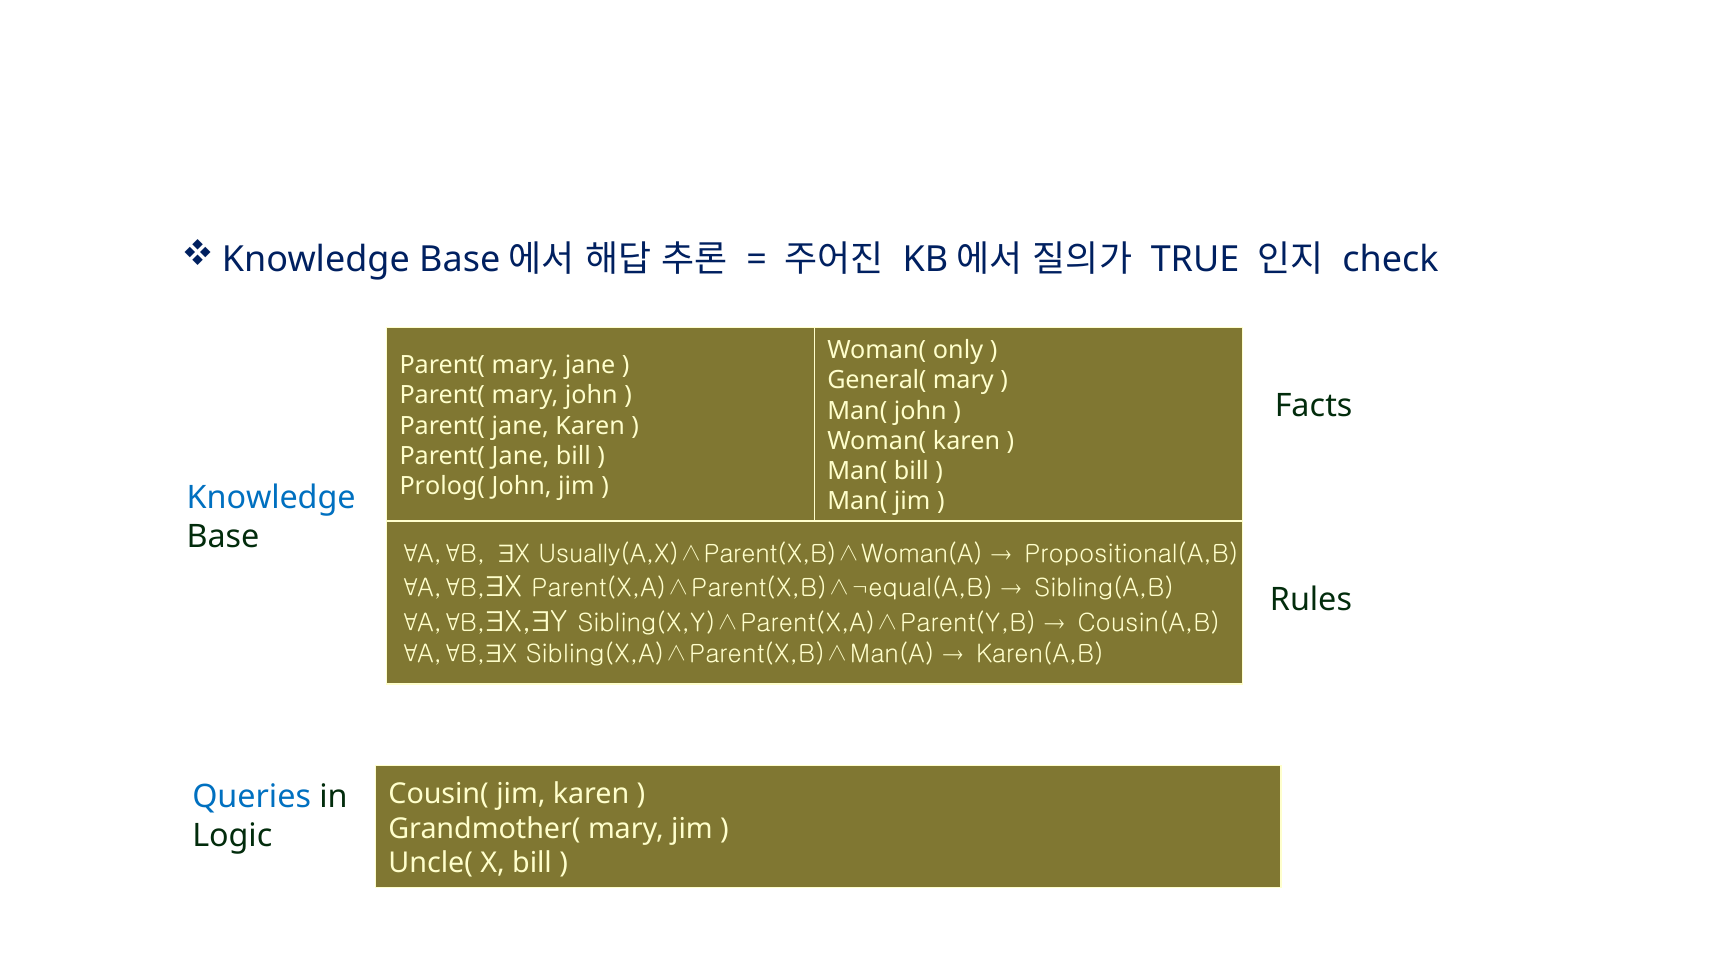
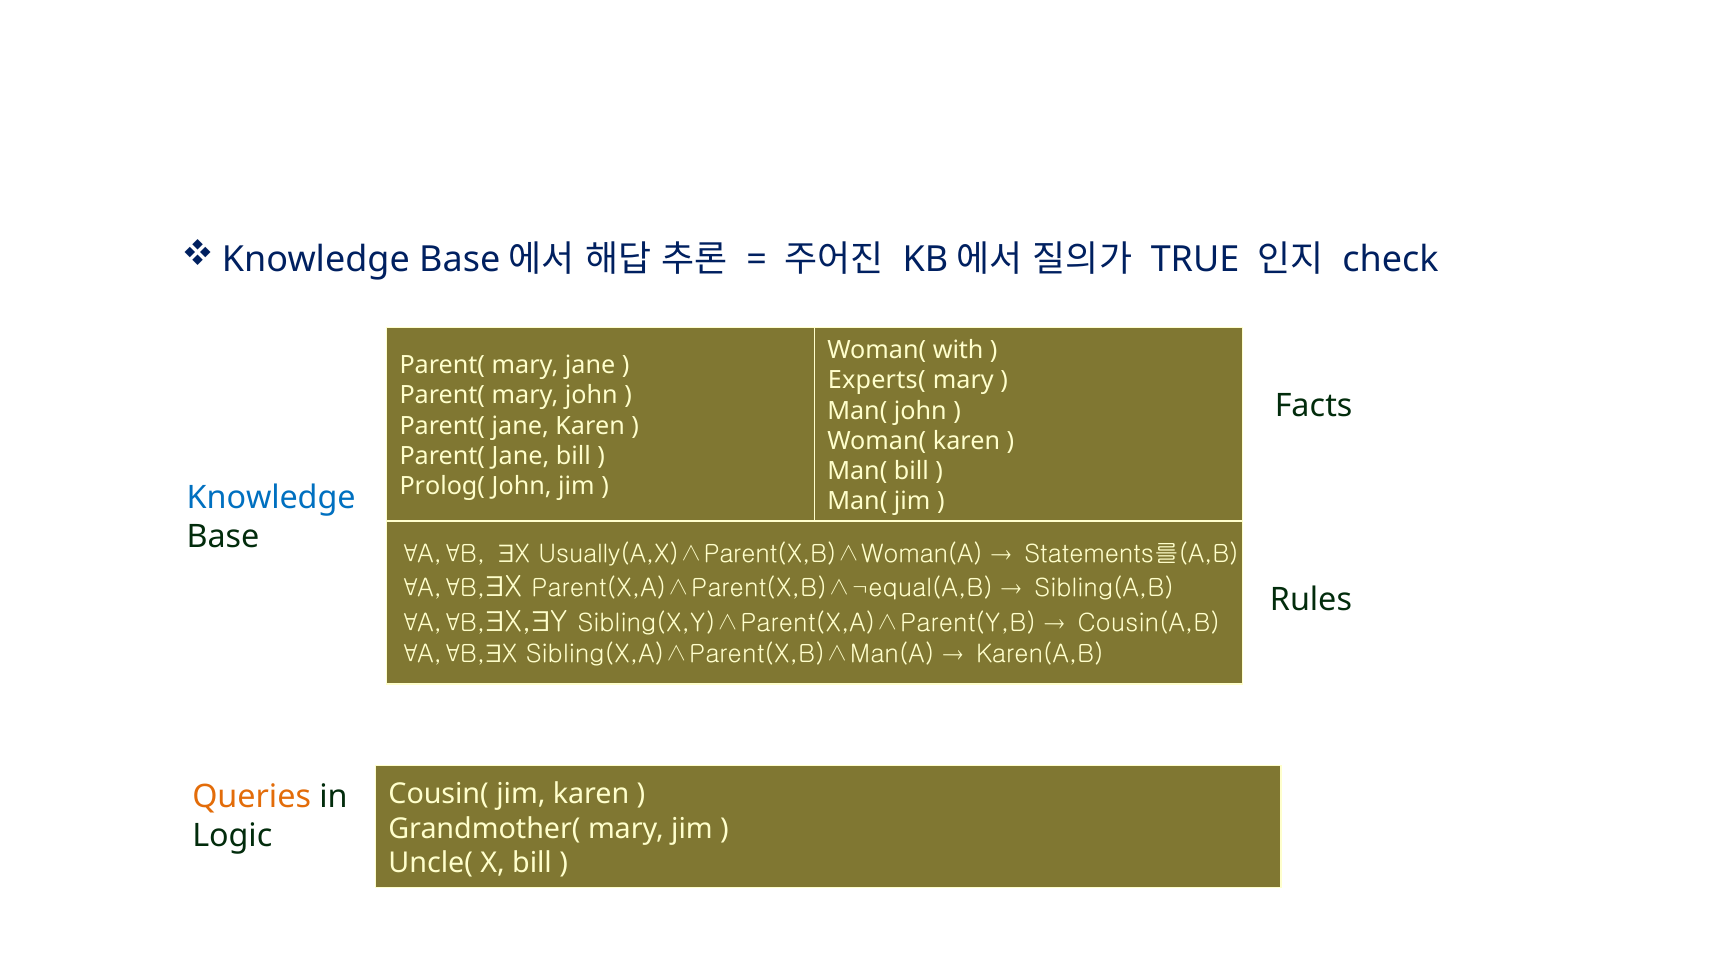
only: only -> with
General(: General( -> Experts(
Propositional(A,B: Propositional(A,B -> Statements를(A,B
Queries colour: blue -> orange
